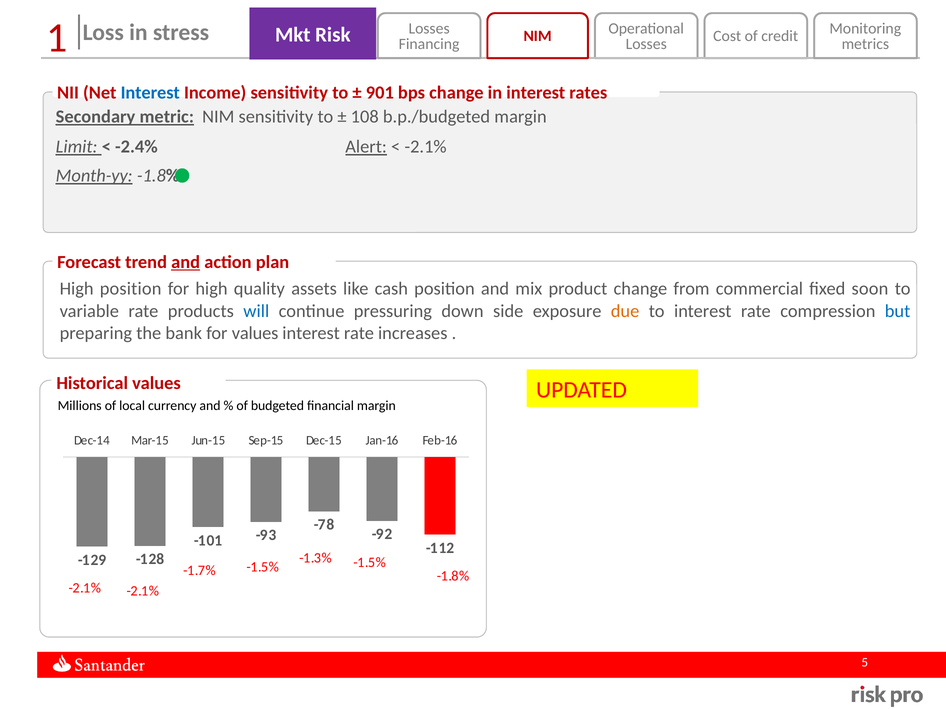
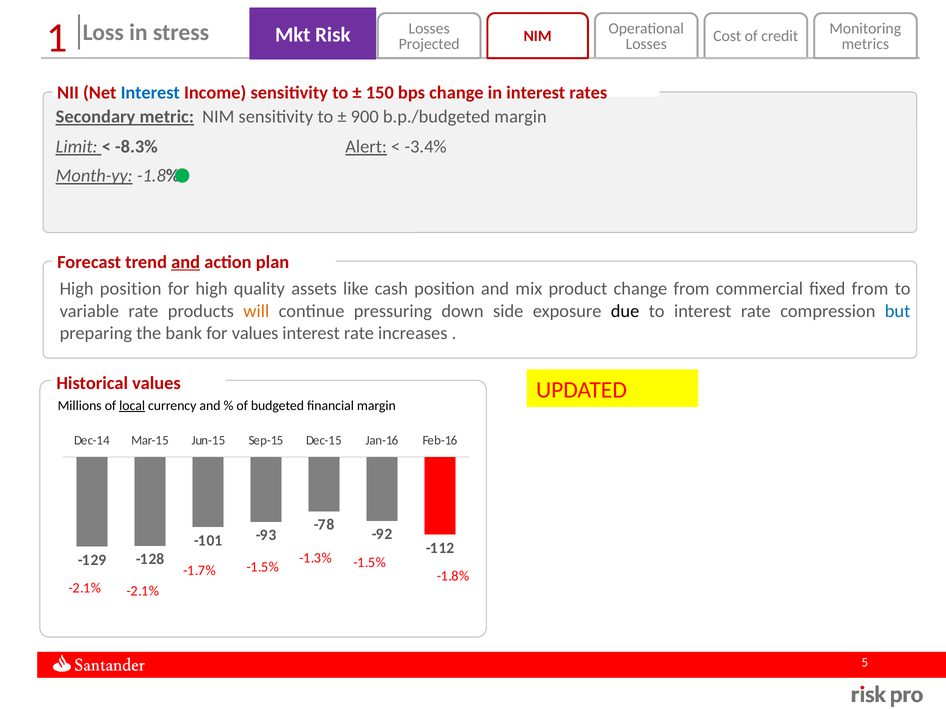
Financing: Financing -> Projected
901: 901 -> 150
108: 108 -> 900
-2.4%: -2.4% -> -8.3%
-2.1% at (426, 147): -2.1% -> -3.4%
fixed soon: soon -> from
will colour: blue -> orange
due colour: orange -> black
local underline: none -> present
